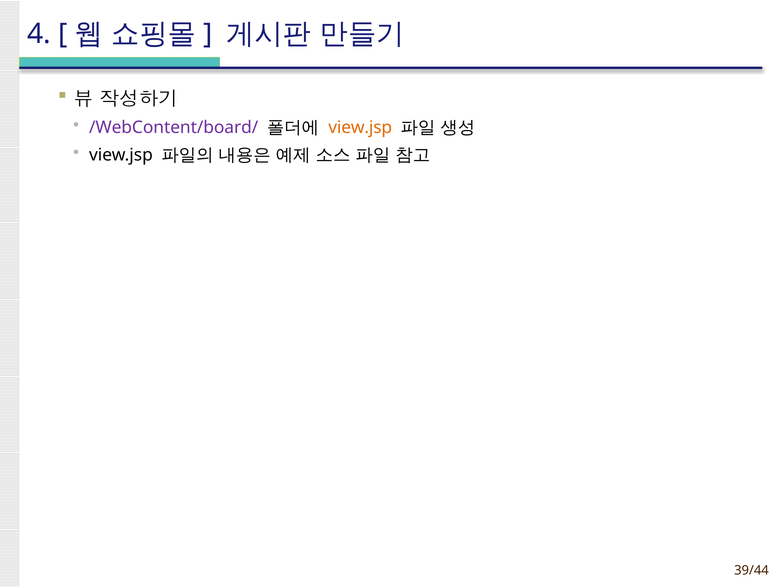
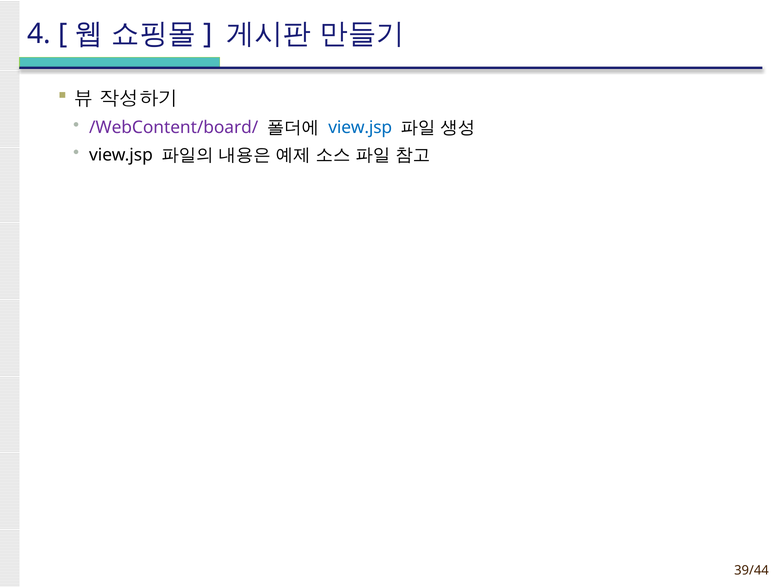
view.jsp at (360, 128) colour: orange -> blue
